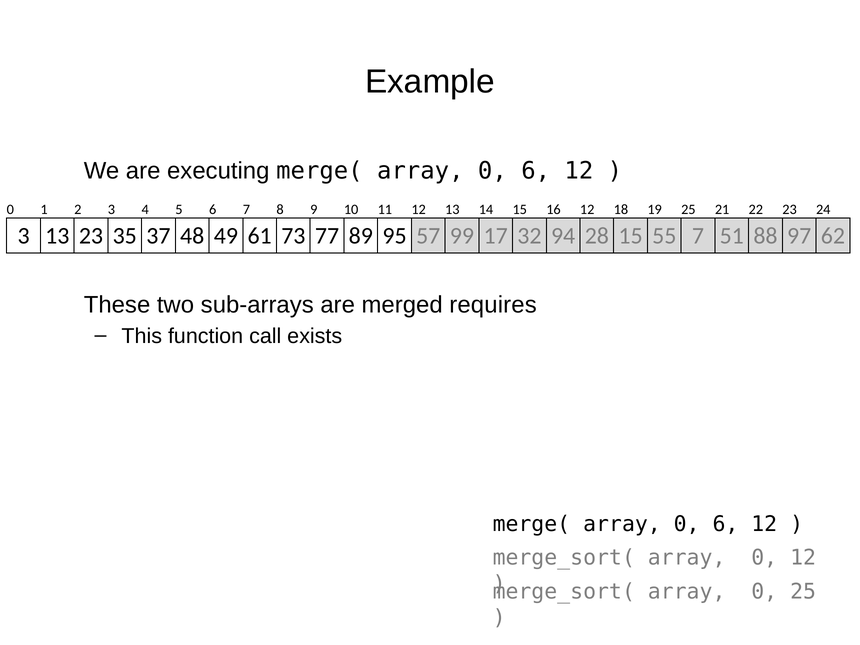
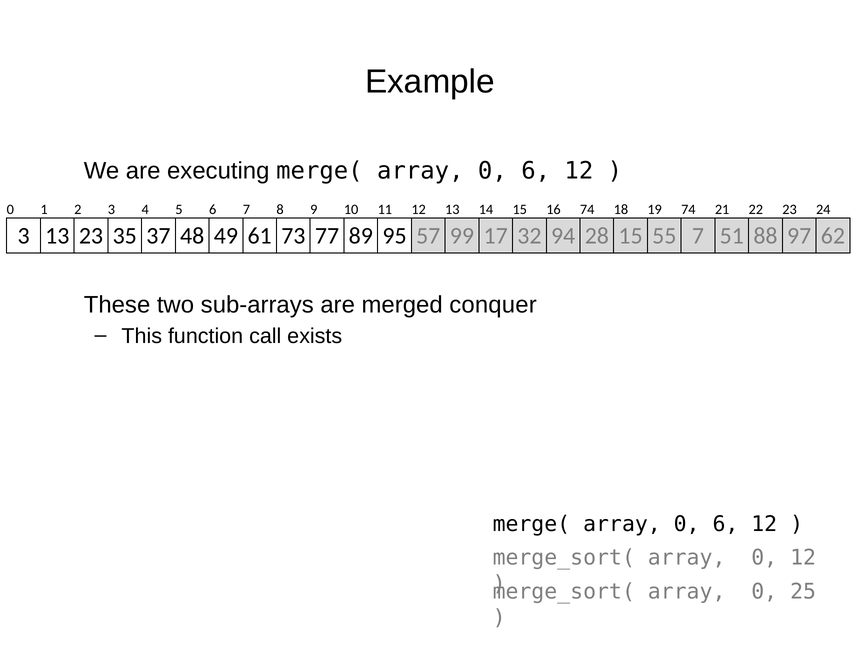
16 12: 12 -> 74
19 25: 25 -> 74
requires: requires -> conquer
